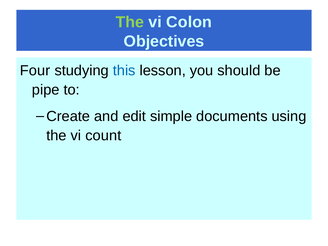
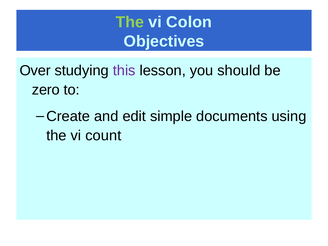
Four: Four -> Over
this colour: blue -> purple
pipe: pipe -> zero
